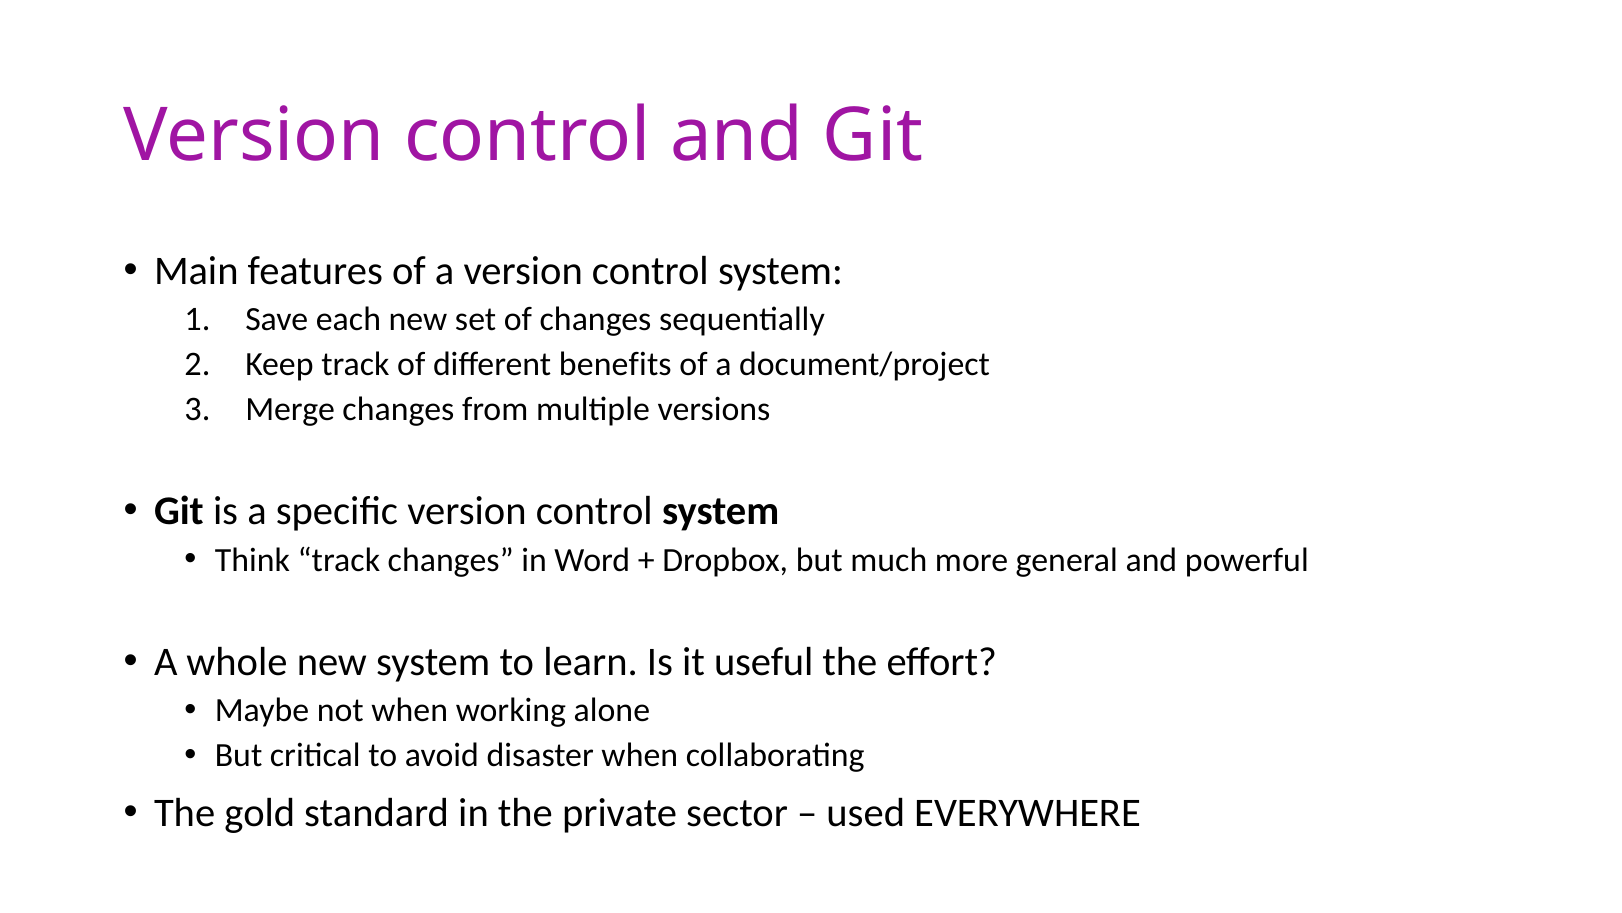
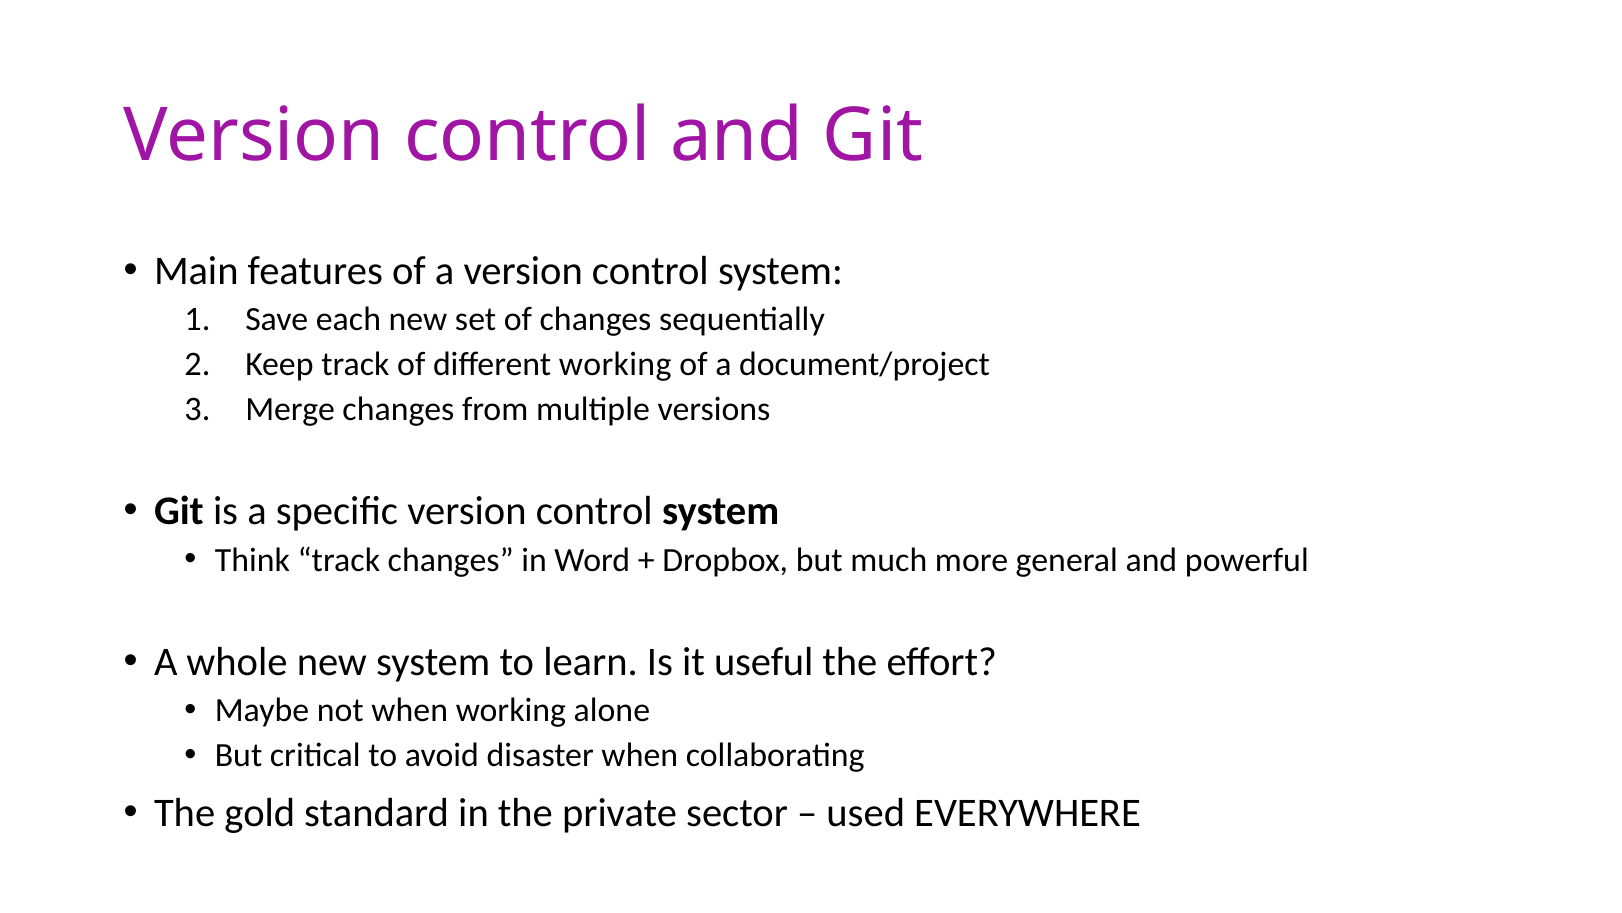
different benefits: benefits -> working
